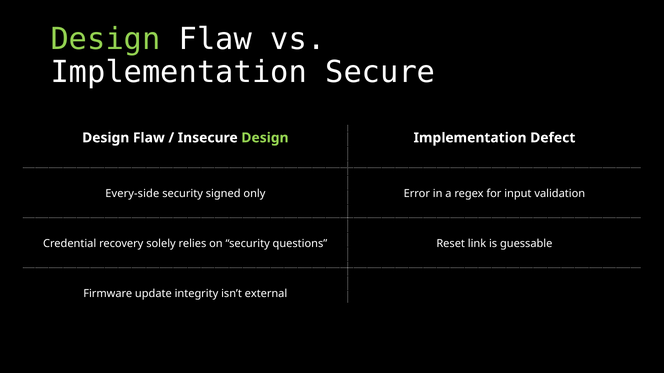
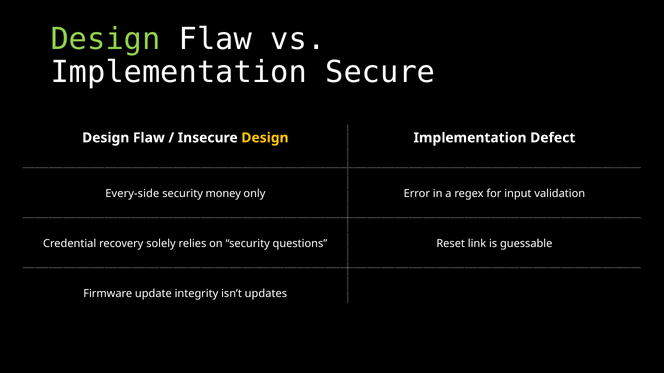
Design at (265, 138) colour: light green -> yellow
signed: signed -> money
external: external -> updates
